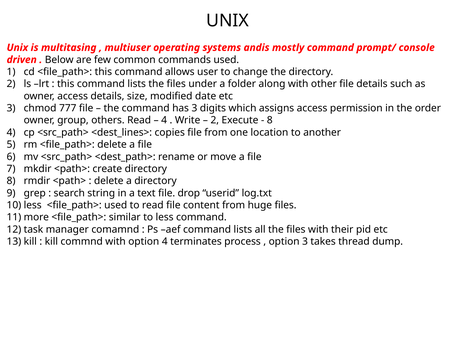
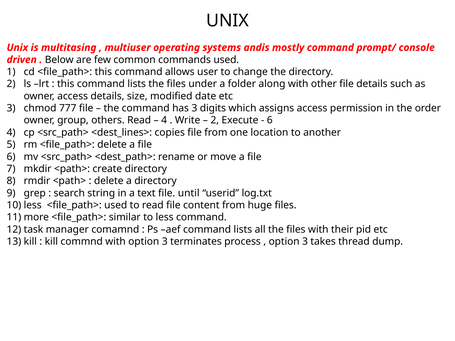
8 at (270, 120): 8 -> 6
drop: drop -> until
with option 4: 4 -> 3
